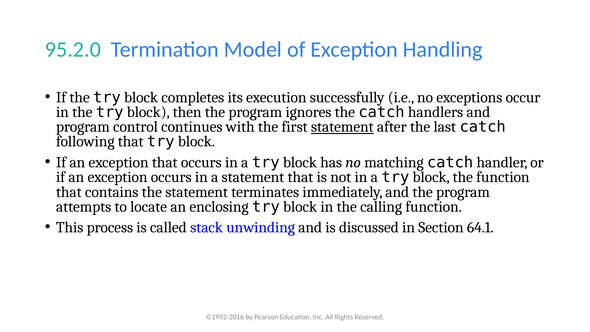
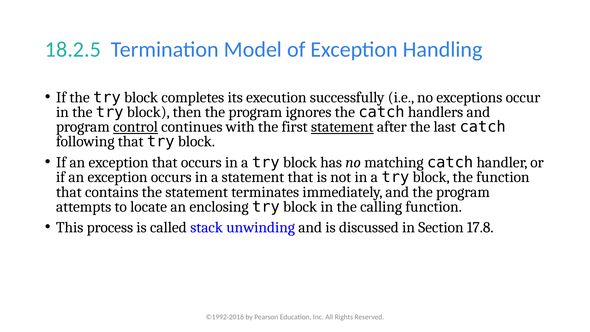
95.2.0: 95.2.0 -> 18.2.5
control underline: none -> present
64.1: 64.1 -> 17.8
